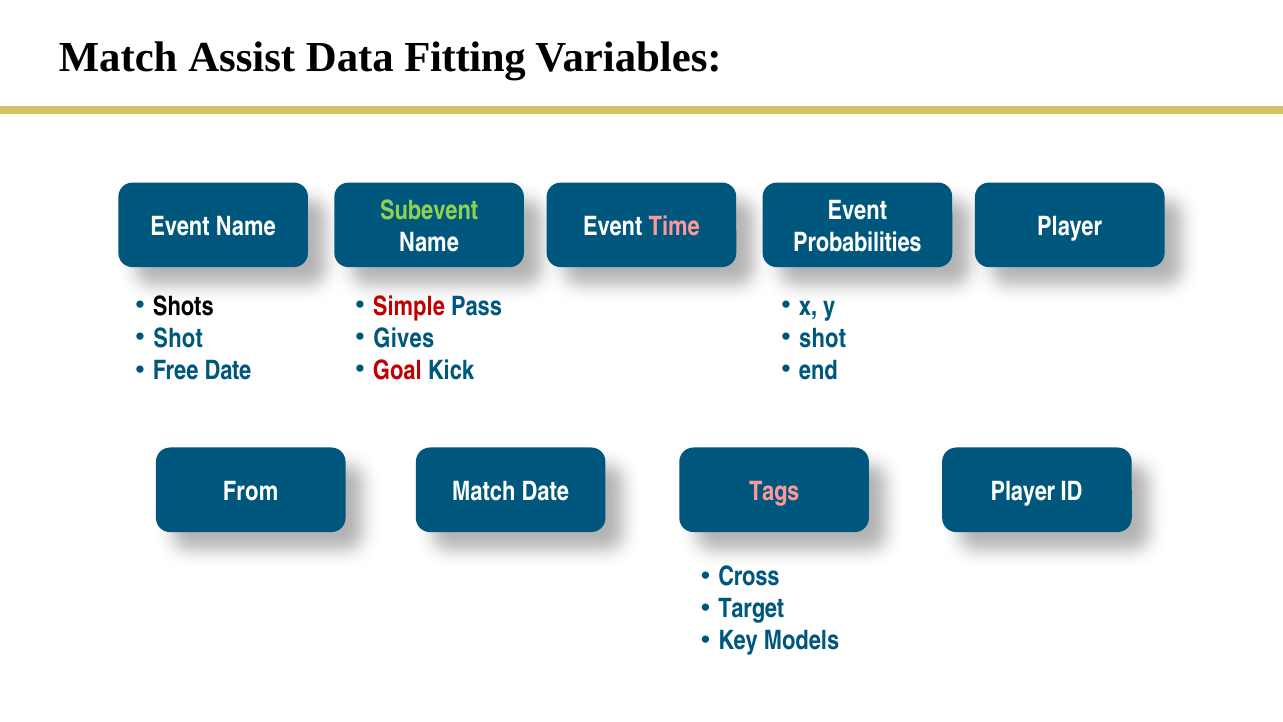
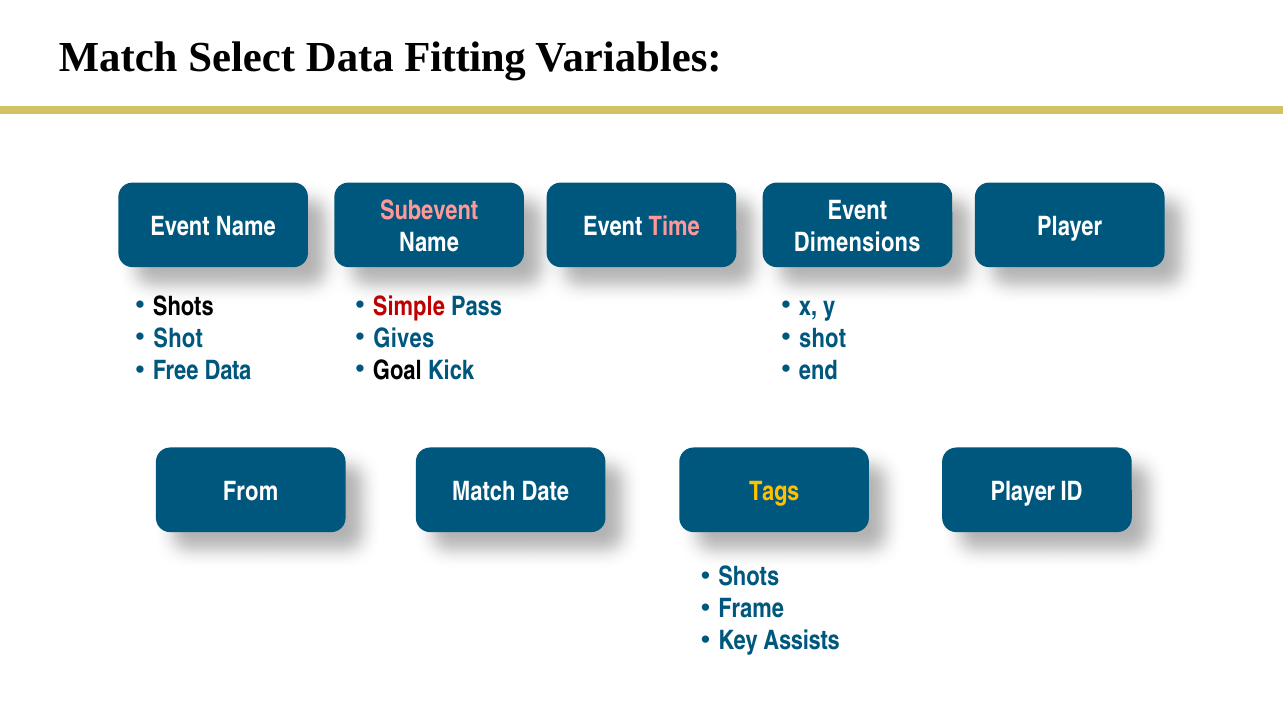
Assist: Assist -> Select
Subevent colour: light green -> pink
Probabilities: Probabilities -> Dimensions
Free Date: Date -> Data
Goal colour: red -> black
Tags colour: pink -> yellow
Cross at (749, 577): Cross -> Shots
Target: Target -> Frame
Models: Models -> Assists
